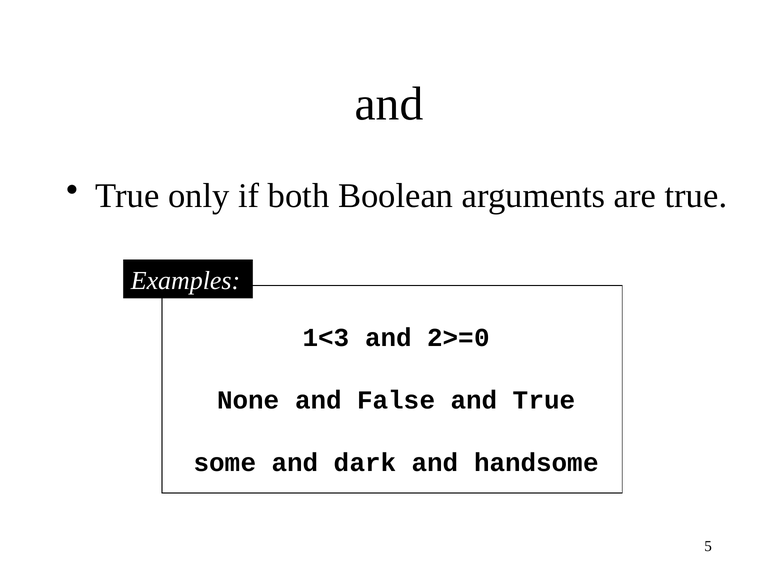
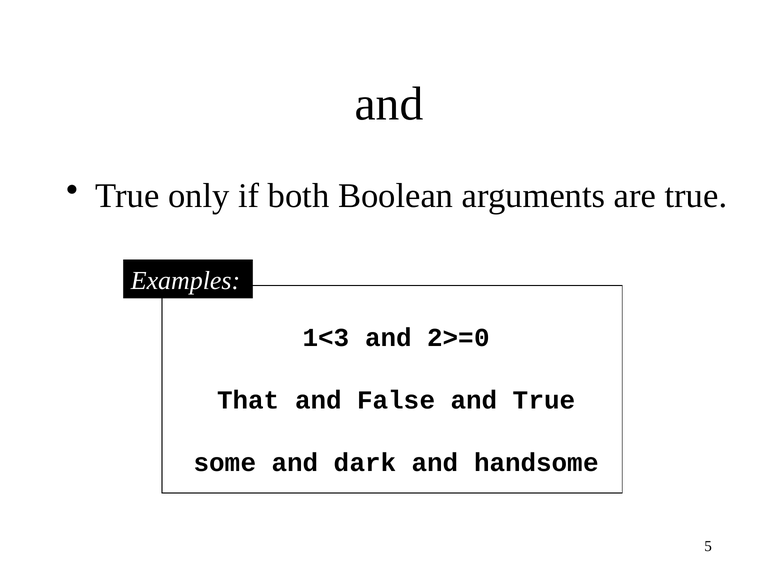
None: None -> That
